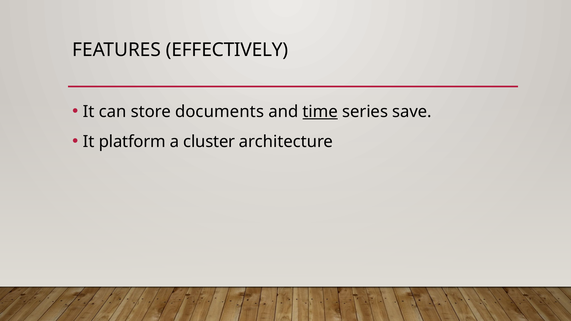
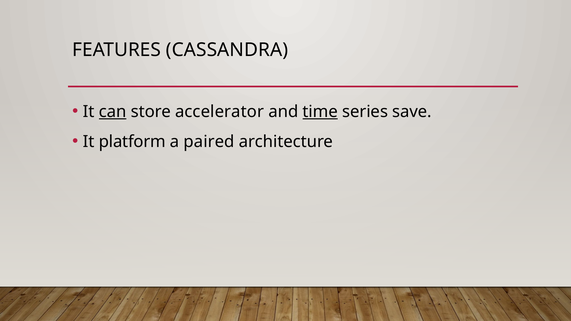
EFFECTIVELY: EFFECTIVELY -> CASSANDRA
can underline: none -> present
documents: documents -> accelerator
cluster: cluster -> paired
